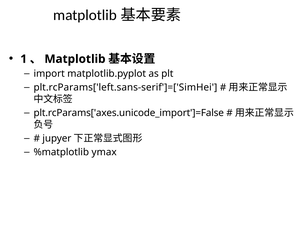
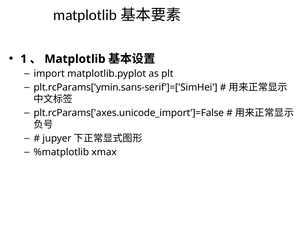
plt.rcParams['left.sans-serif']=['SimHei: plt.rcParams['left.sans-serif']=['SimHei -> plt.rcParams['ymin.sans-serif']=['SimHei
ymax: ymax -> xmax
